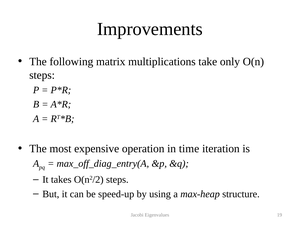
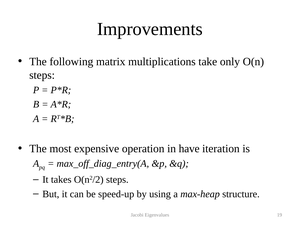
time: time -> have
